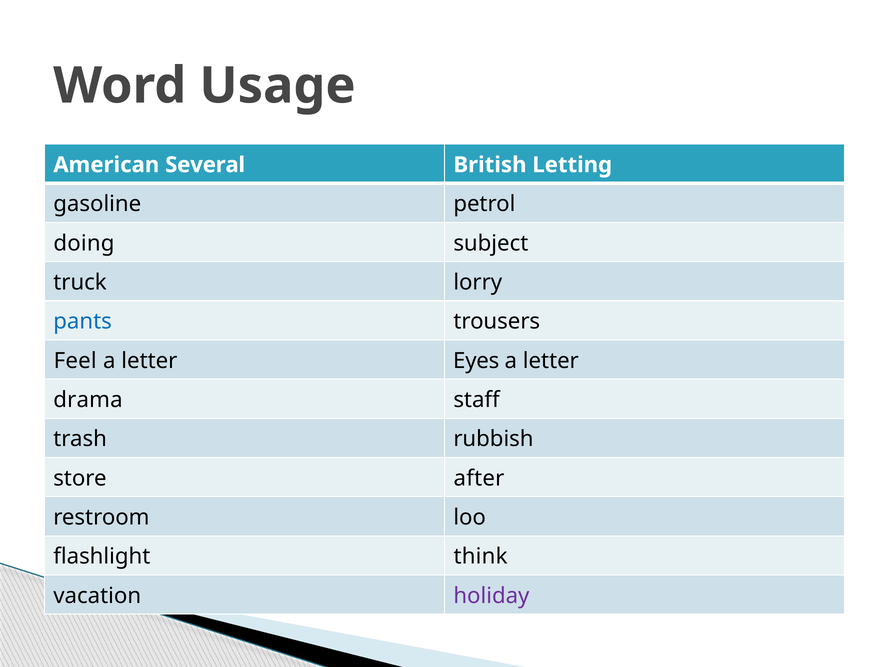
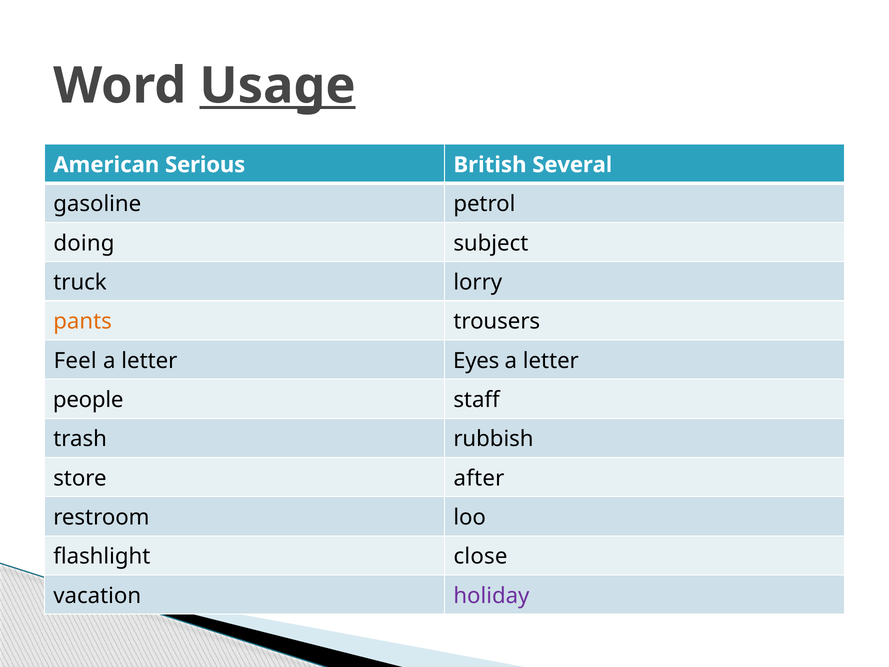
Usage underline: none -> present
Several: Several -> Serious
Letting: Letting -> Several
pants colour: blue -> orange
drama: drama -> people
think: think -> close
